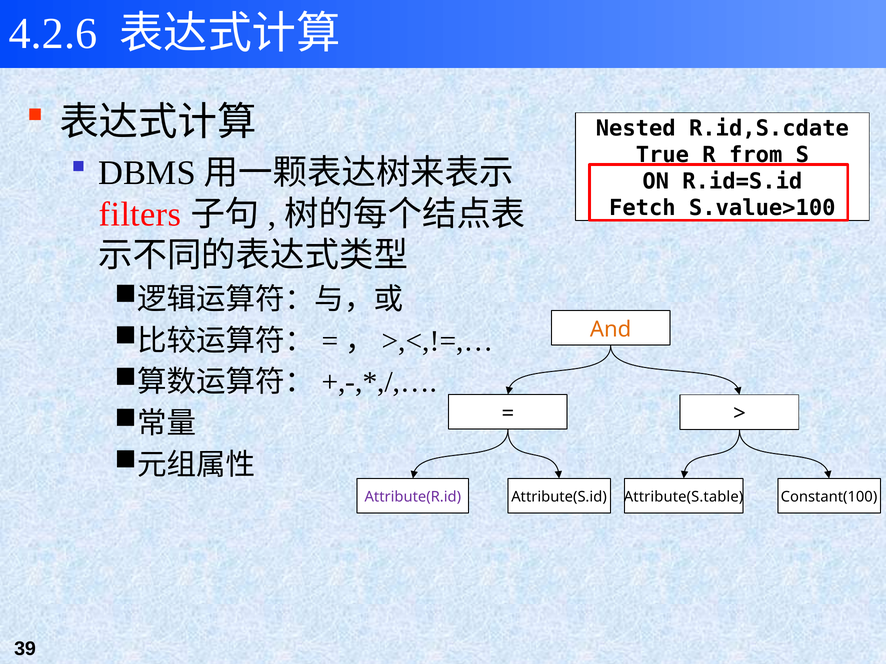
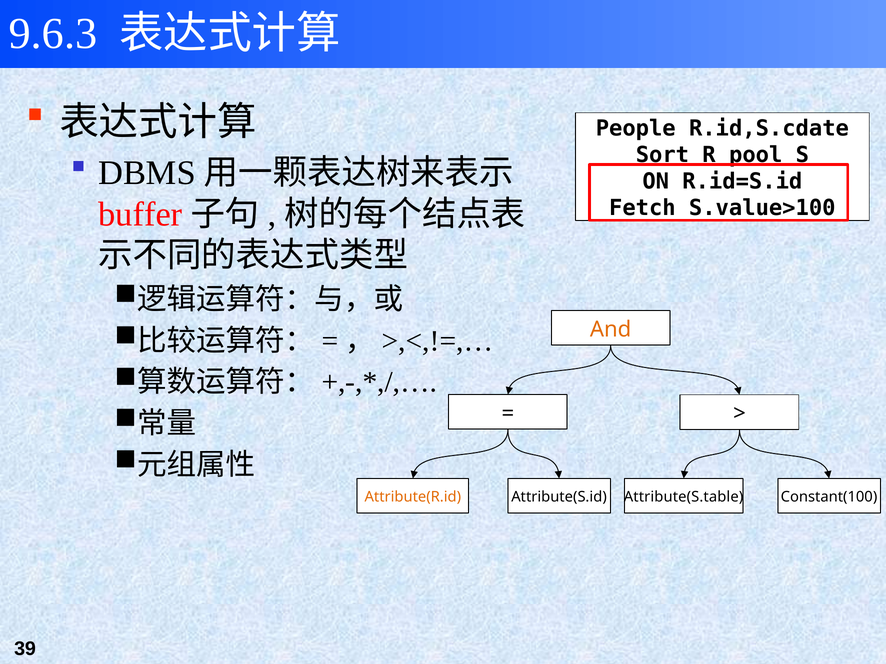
4.2.6: 4.2.6 -> 9.6.3
Nested: Nested -> People
True: True -> Sort
from: from -> pool
filters: filters -> buffer
Attribute(R.id colour: purple -> orange
